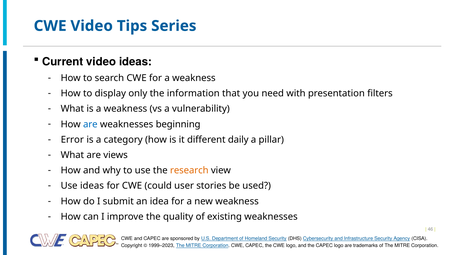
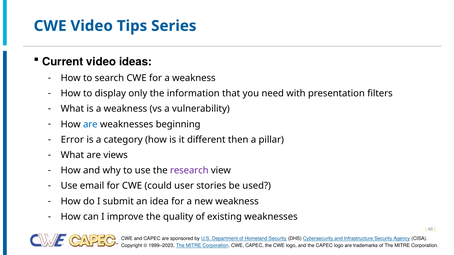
daily: daily -> then
research colour: orange -> purple
Use ideas: ideas -> email
